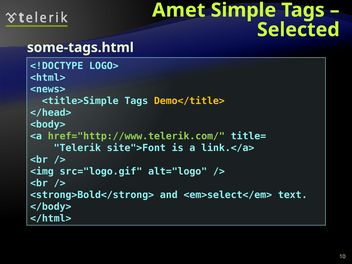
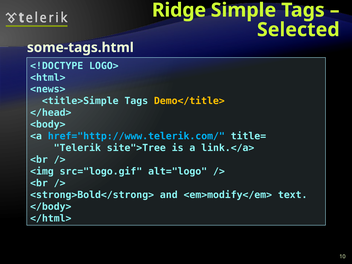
Amet: Amet -> Ridge
href="http://www.telerik.com/ colour: light green -> light blue
site">Font: site">Font -> site">Tree
<em>select</em>: <em>select</em> -> <em>modify</em>
